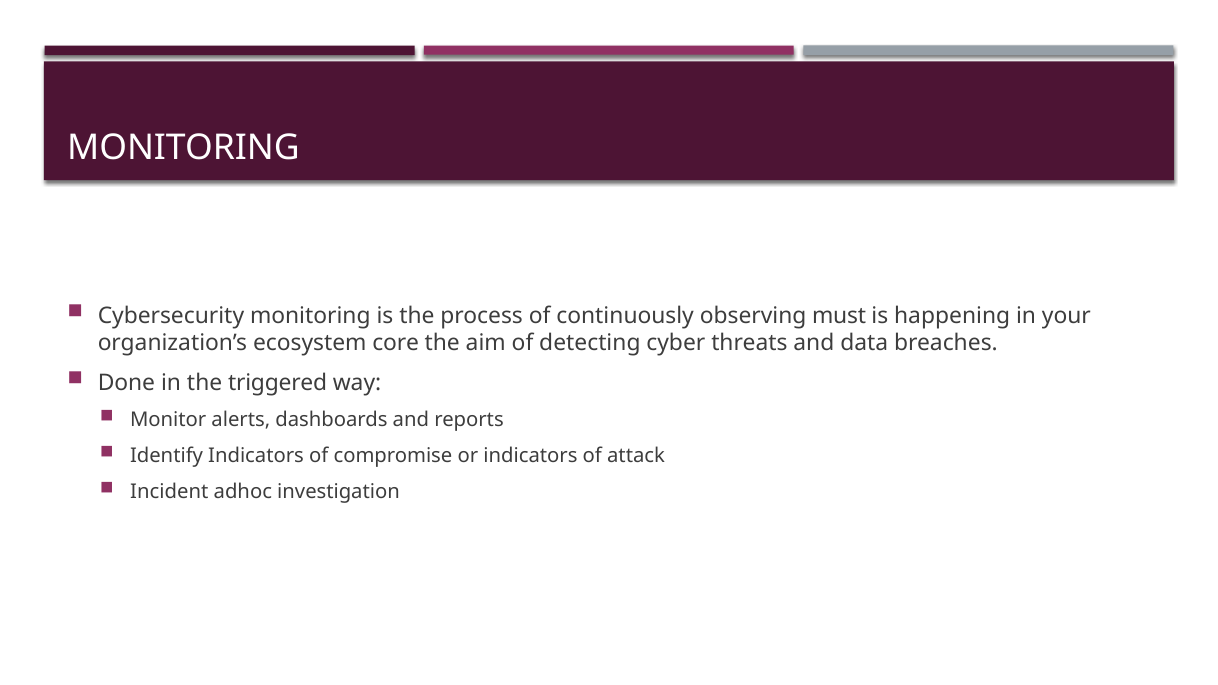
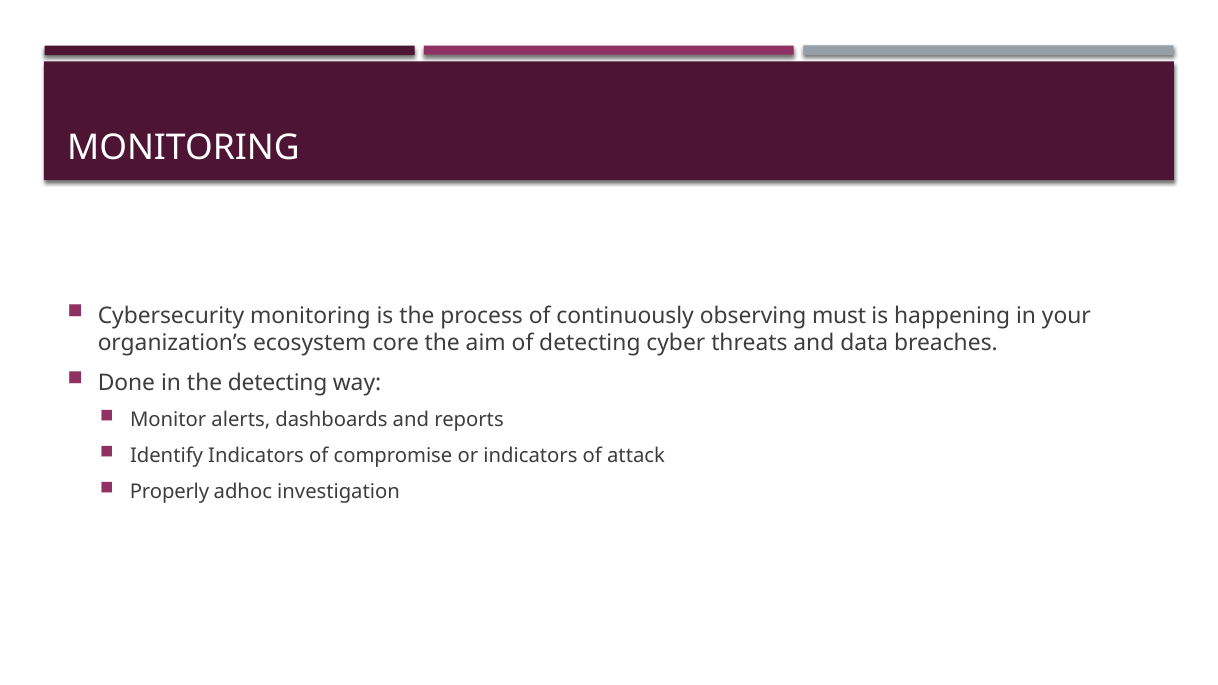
the triggered: triggered -> detecting
Incident: Incident -> Properly
